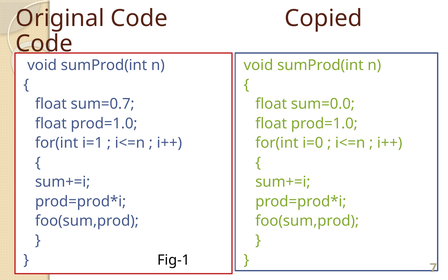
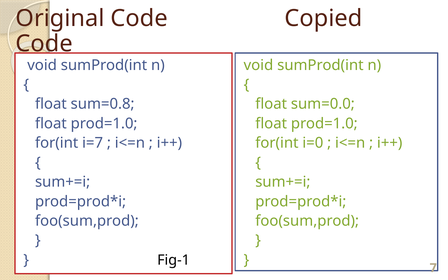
sum=0.7: sum=0.7 -> sum=0.8
i=1: i=1 -> i=7
